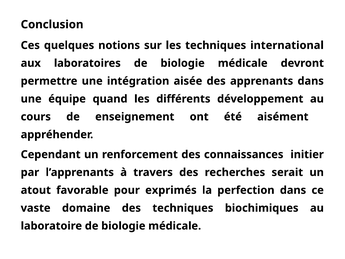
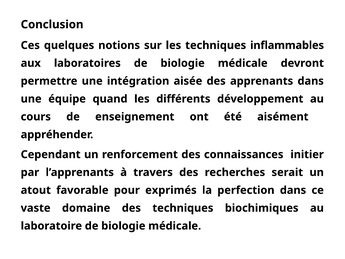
international: international -> inflammables
